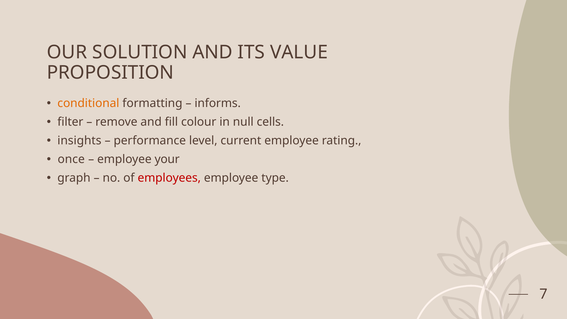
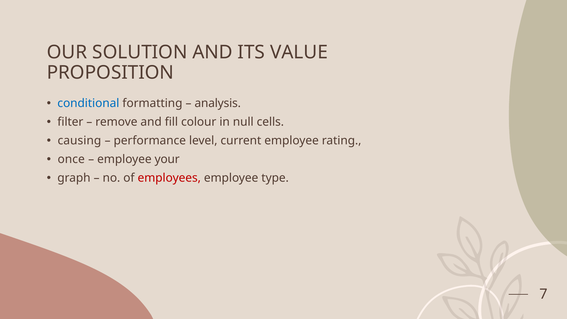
conditional colour: orange -> blue
informs: informs -> analysis
insights: insights -> causing
